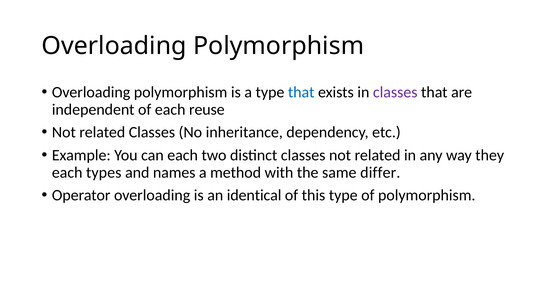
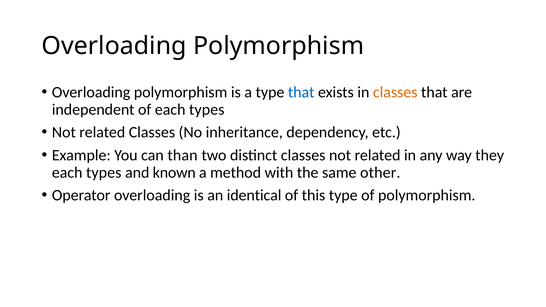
classes at (395, 92) colour: purple -> orange
of each reuse: reuse -> types
can each: each -> than
names: names -> known
differ: differ -> other
